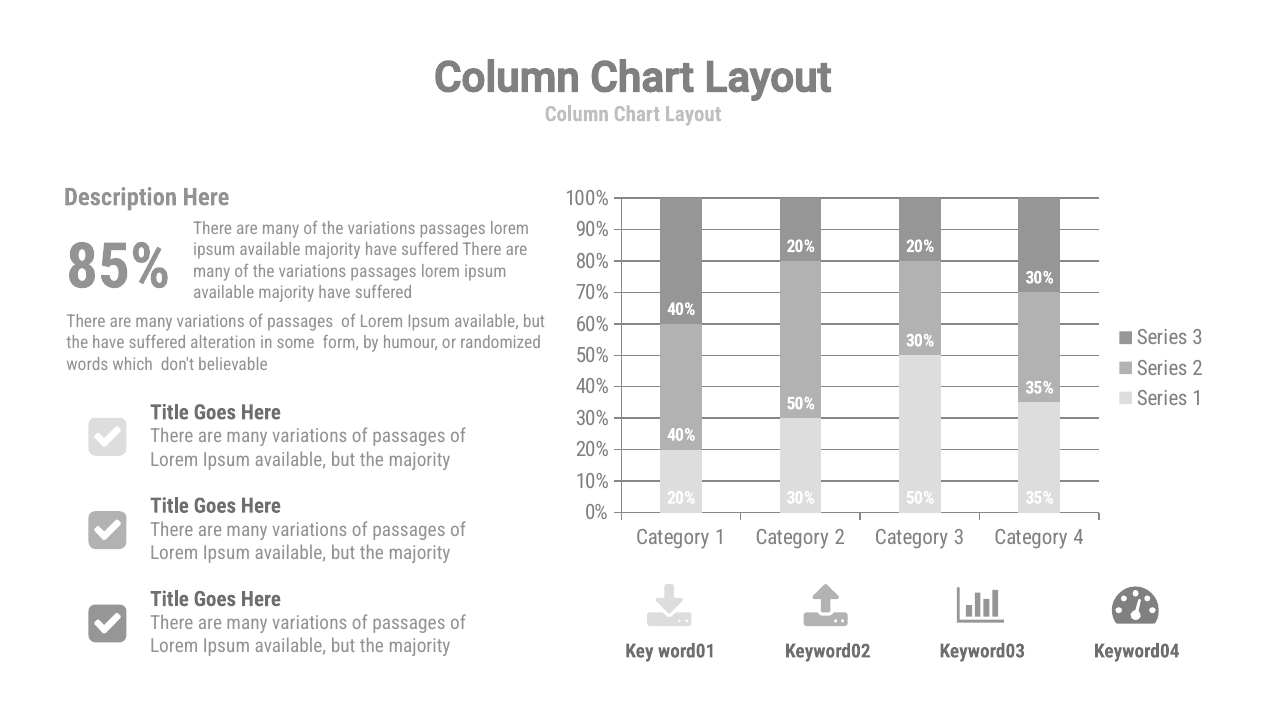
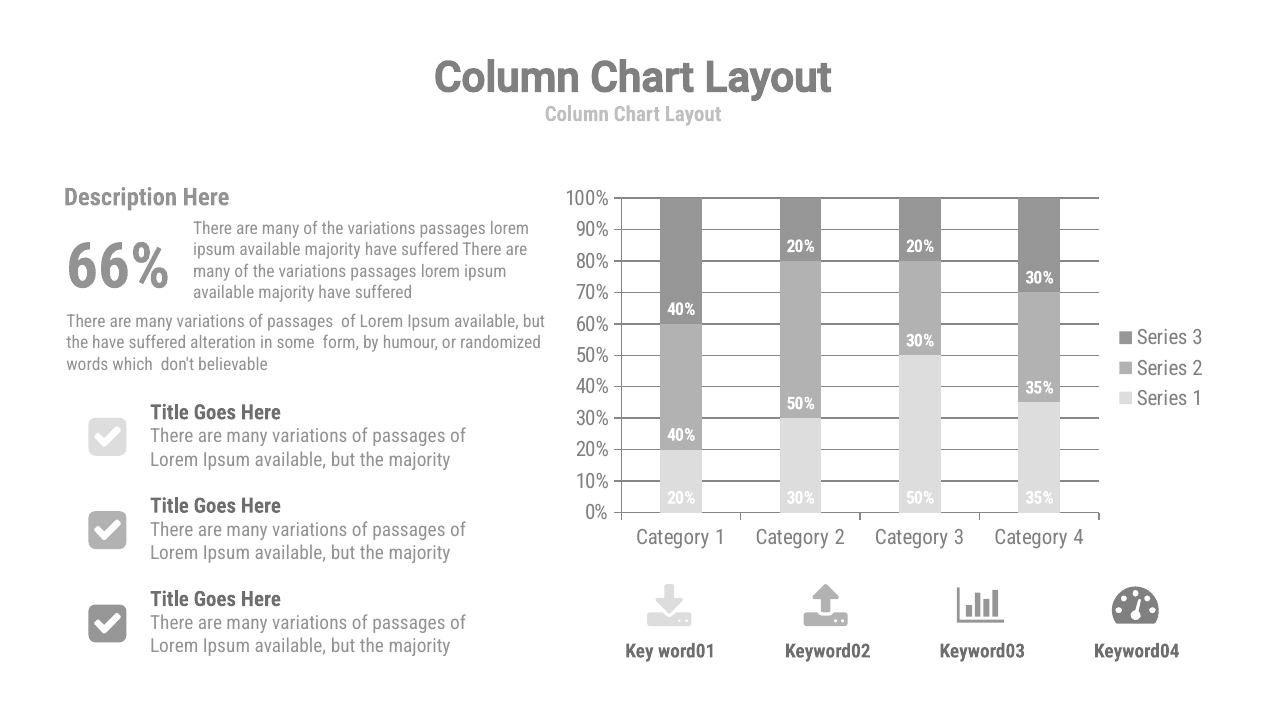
85%: 85% -> 66%
